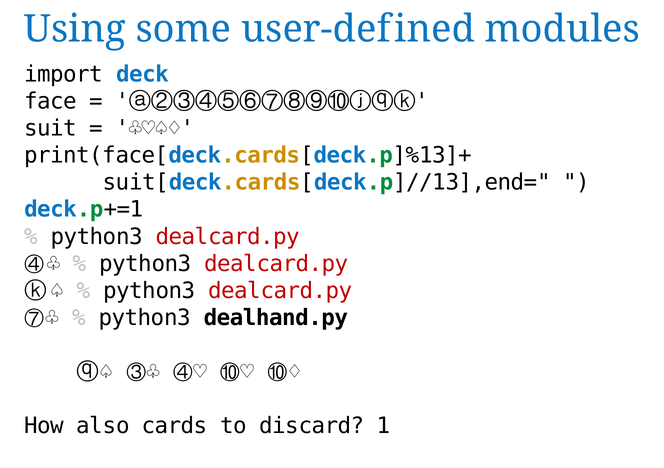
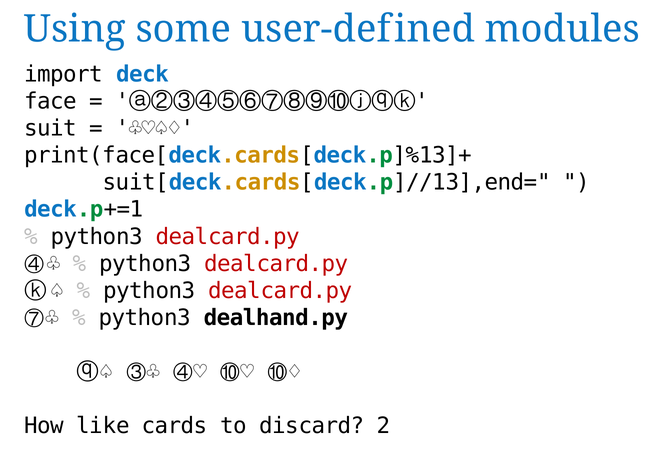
also: also -> like
1: 1 -> 2
